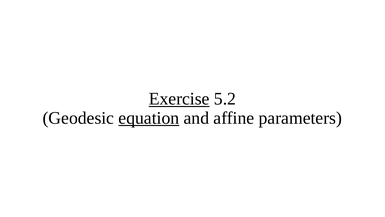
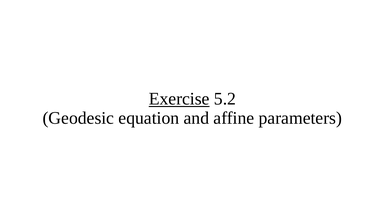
equation underline: present -> none
